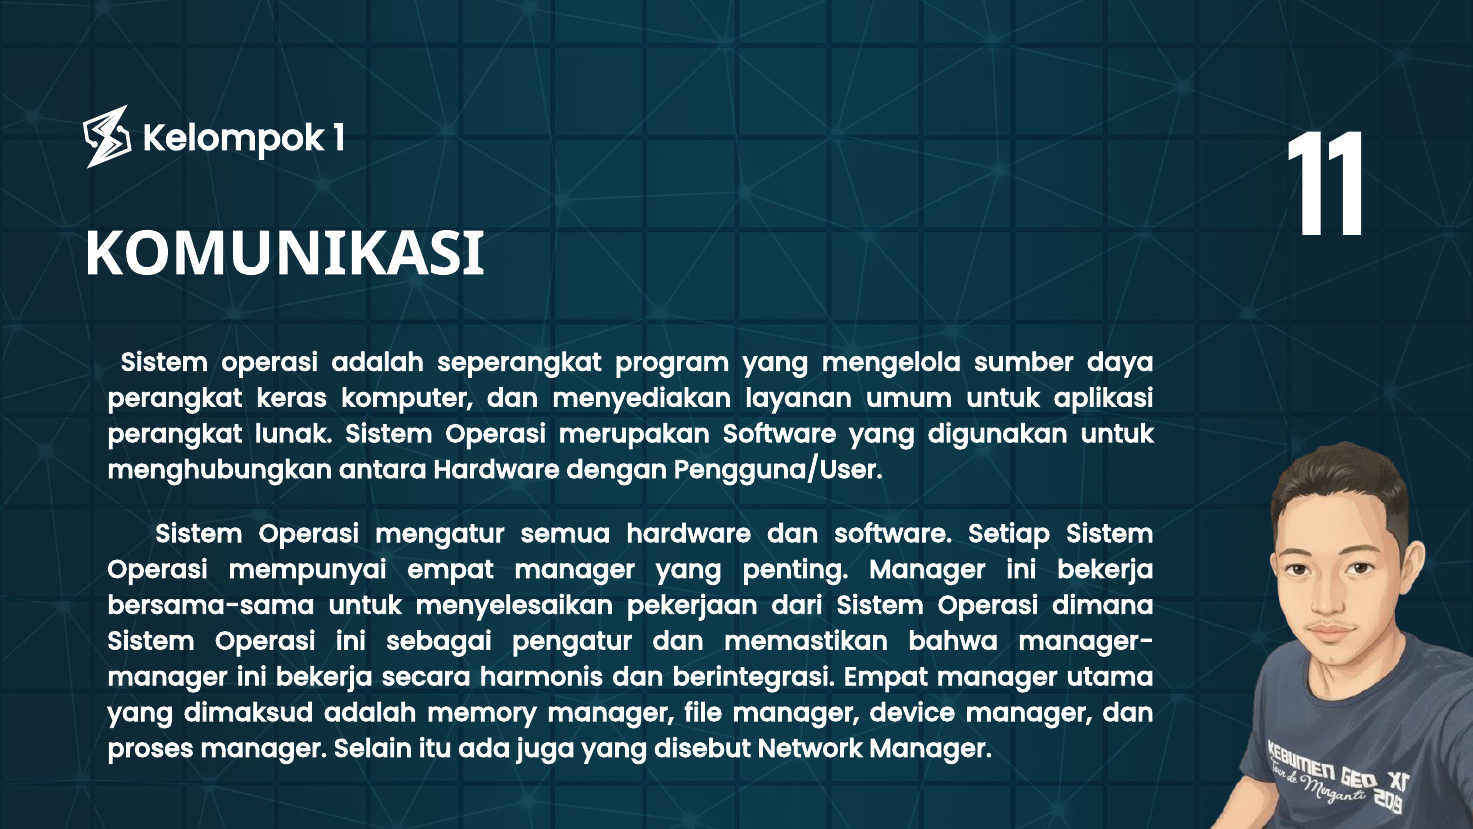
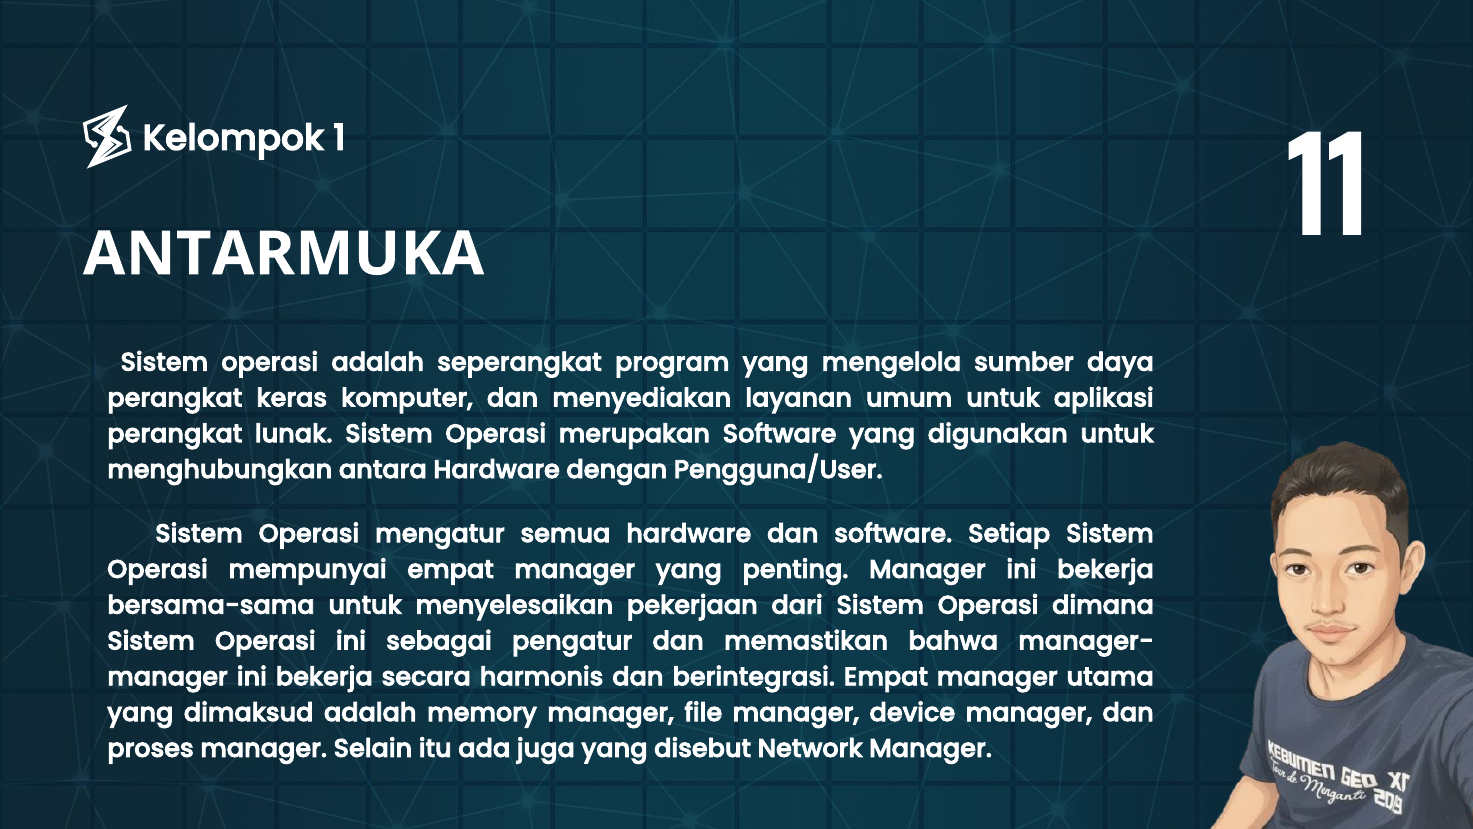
KOMUNIKASI: KOMUNIKASI -> ANTARMUKA
